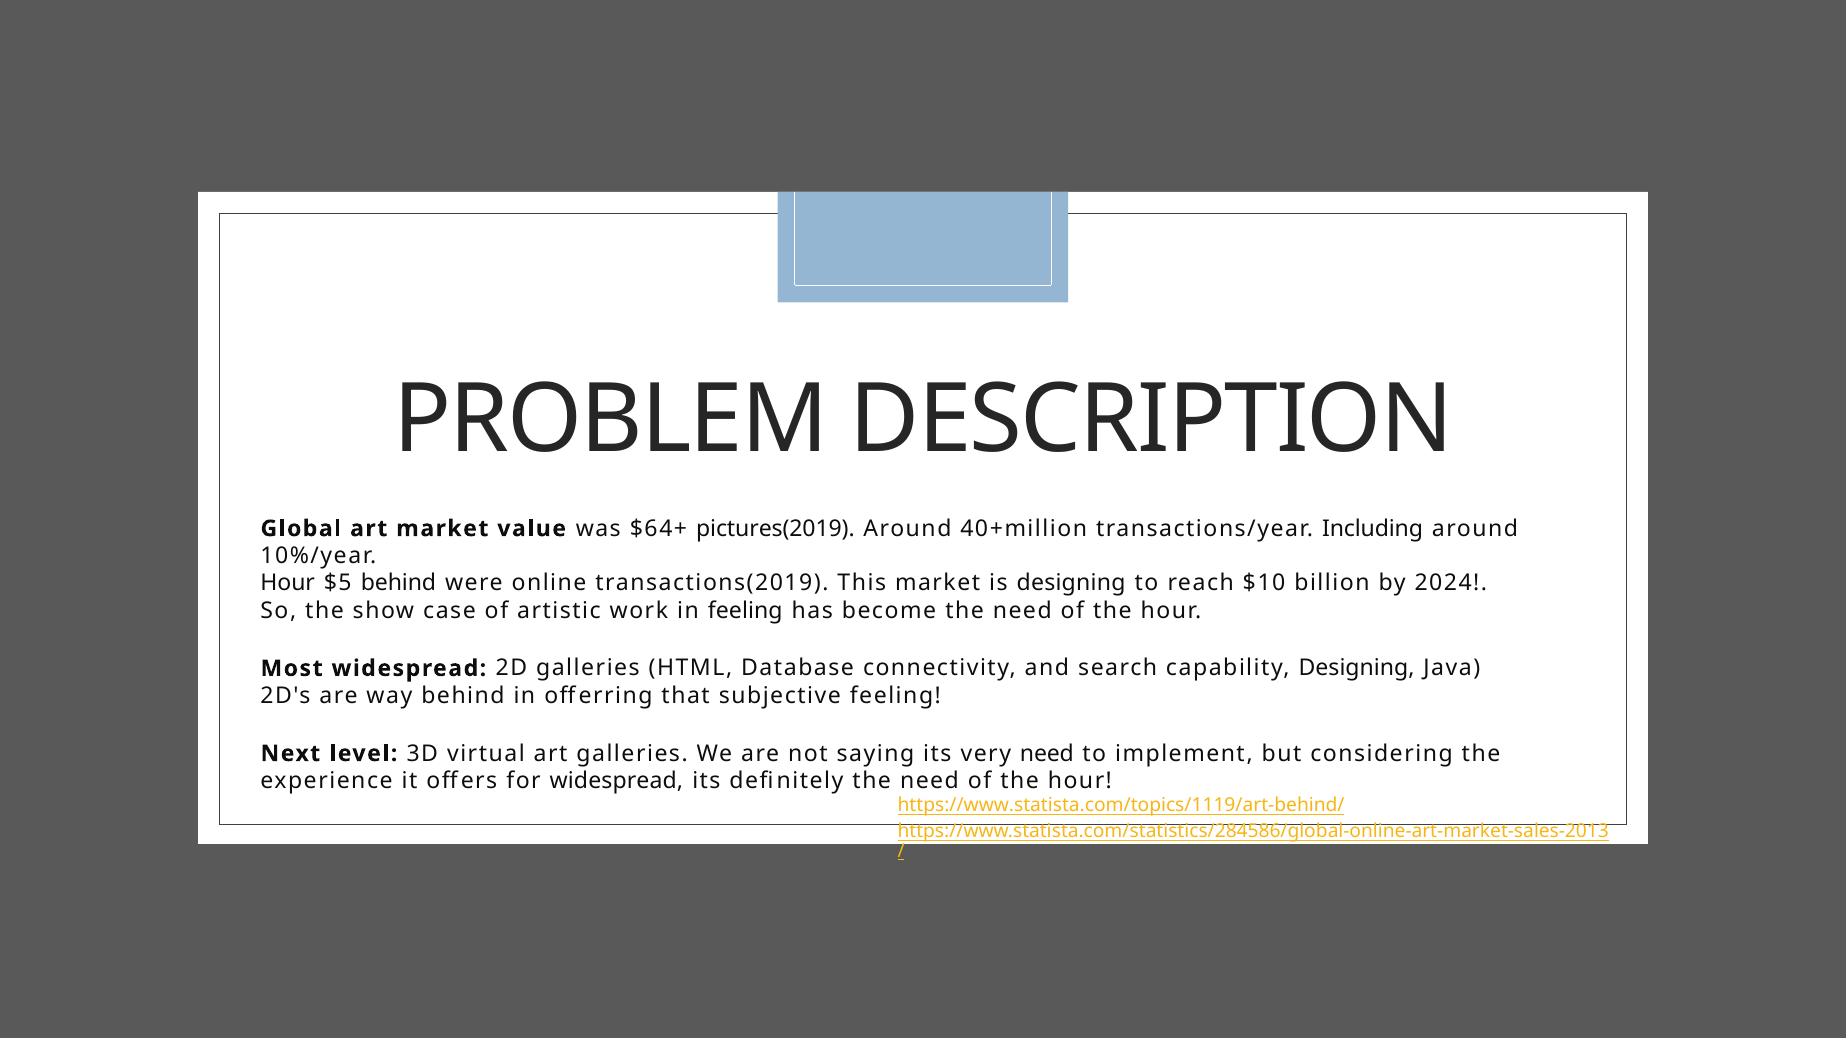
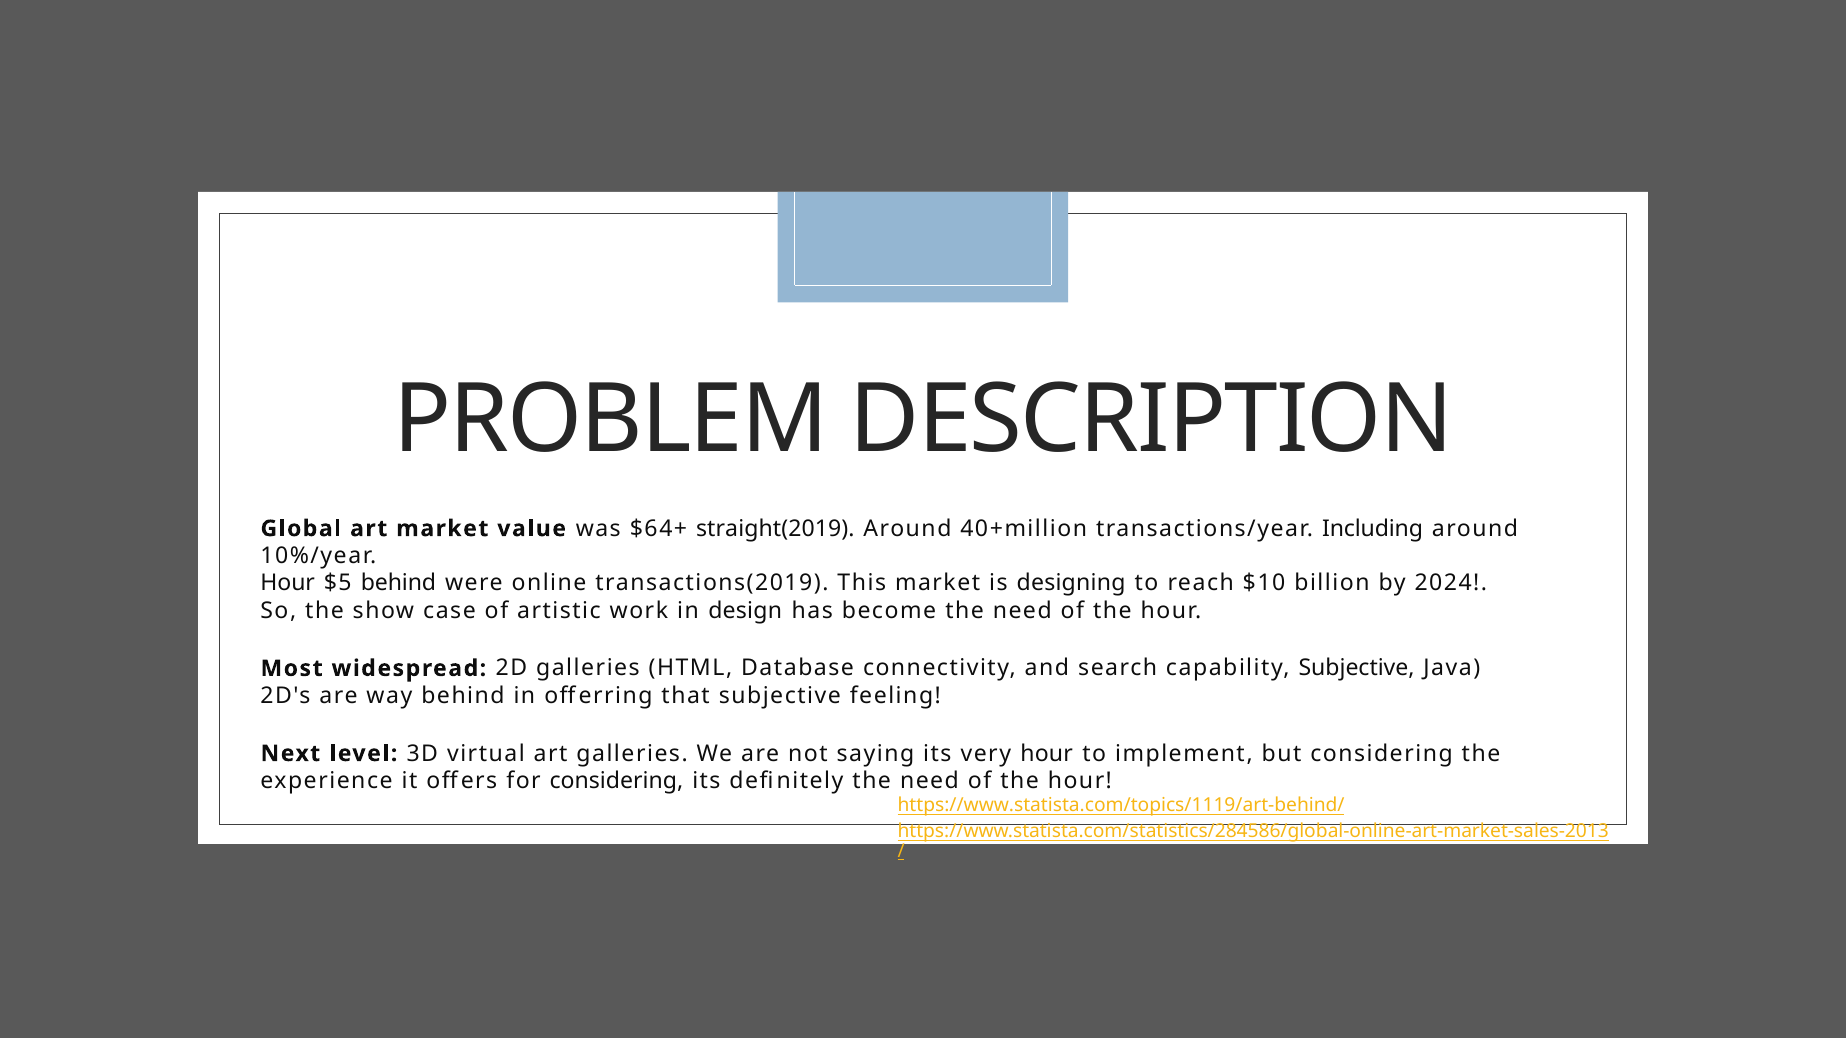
pictures(2019: pictures(2019 -> straight(2019
in feeling: feeling -> design
capability Designing: Designing -> Subjective
very need: need -> hour
for widespread: widespread -> considering
